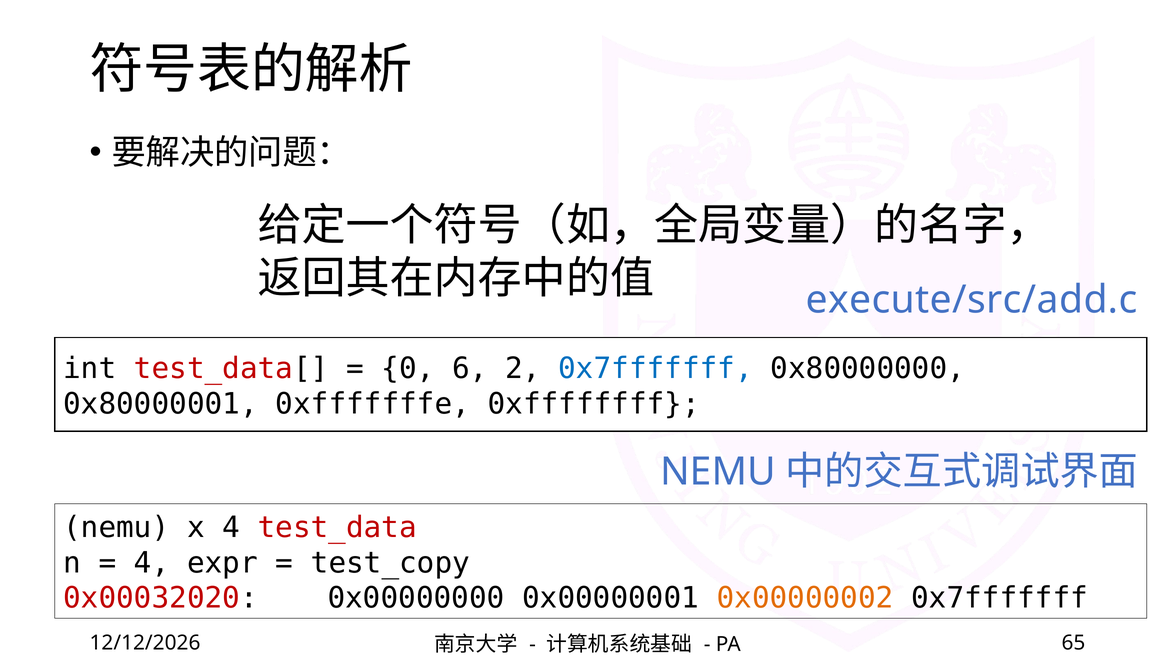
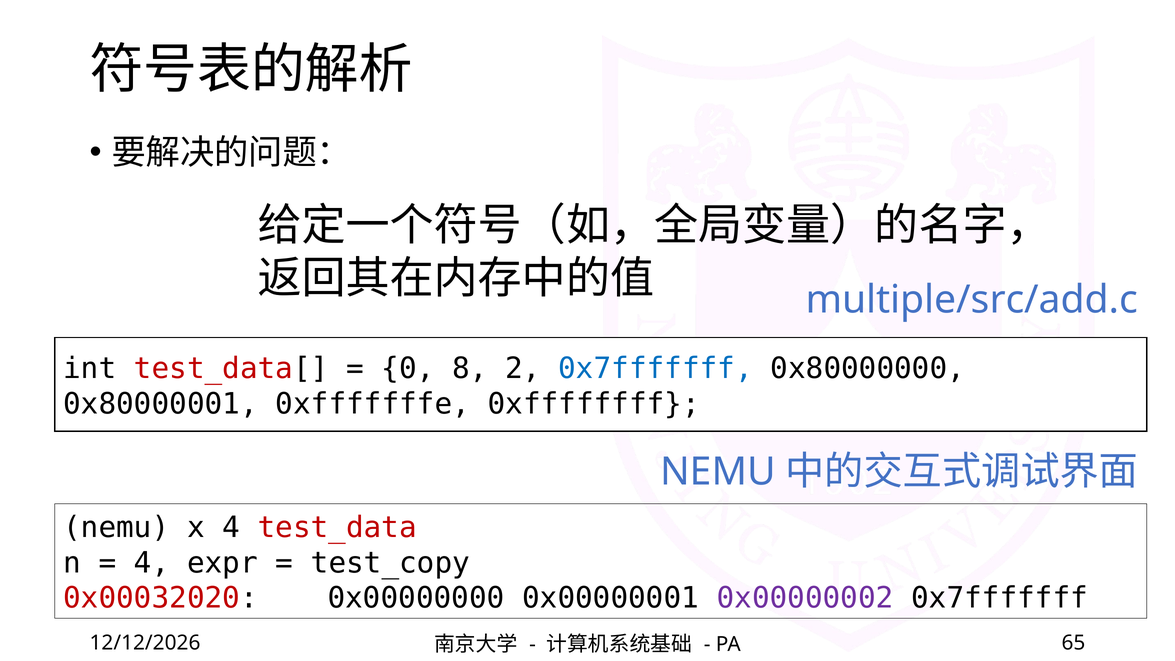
execute/src/add.c: execute/src/add.c -> multiple/src/add.c
6: 6 -> 8
0x00000002 colour: orange -> purple
